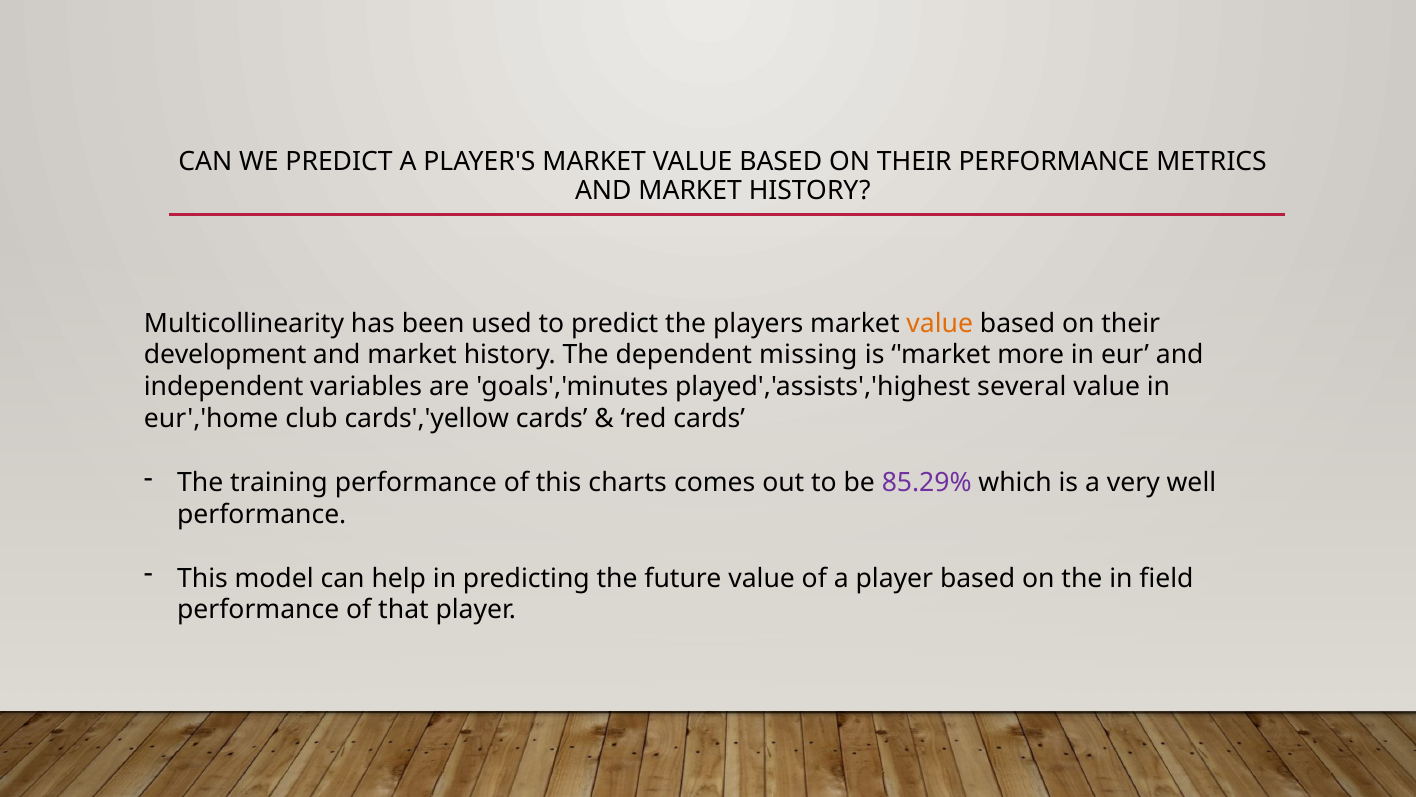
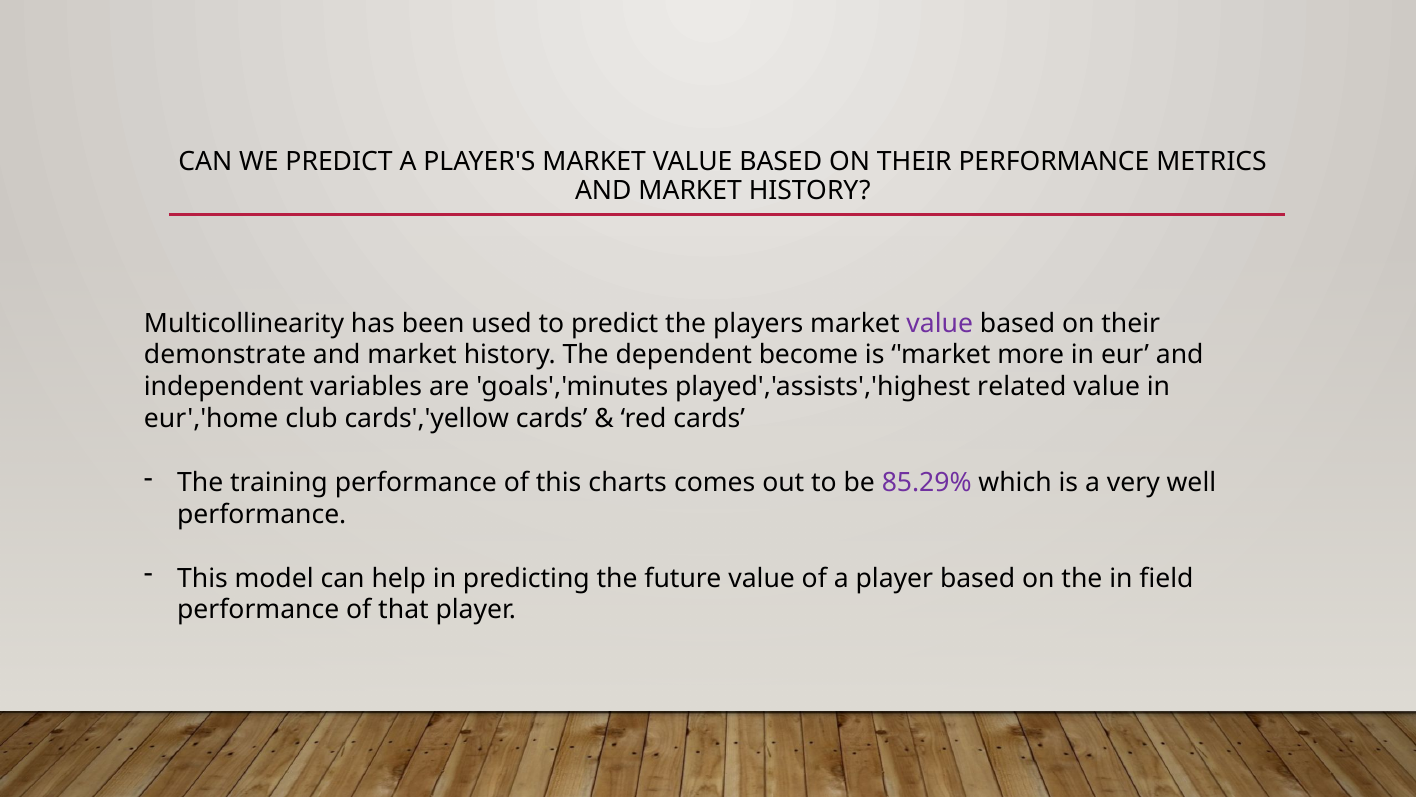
value at (940, 323) colour: orange -> purple
development: development -> demonstrate
missing: missing -> become
several: several -> related
